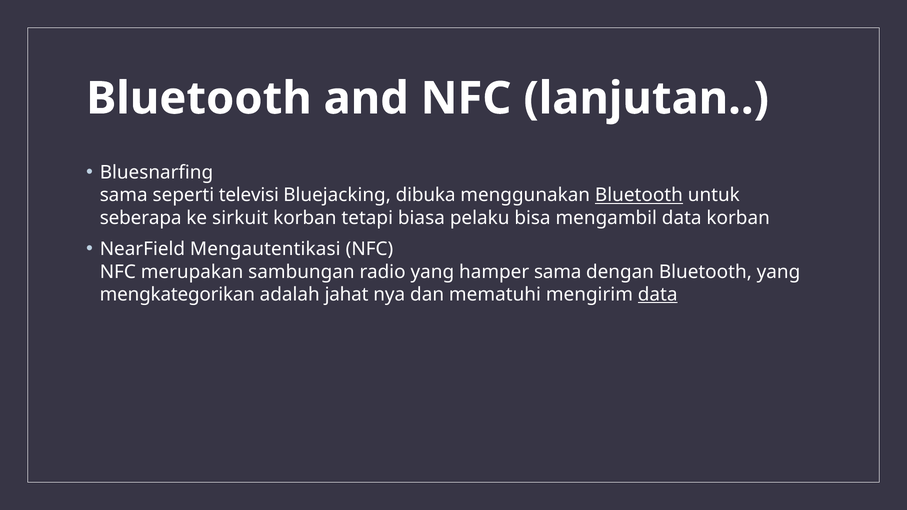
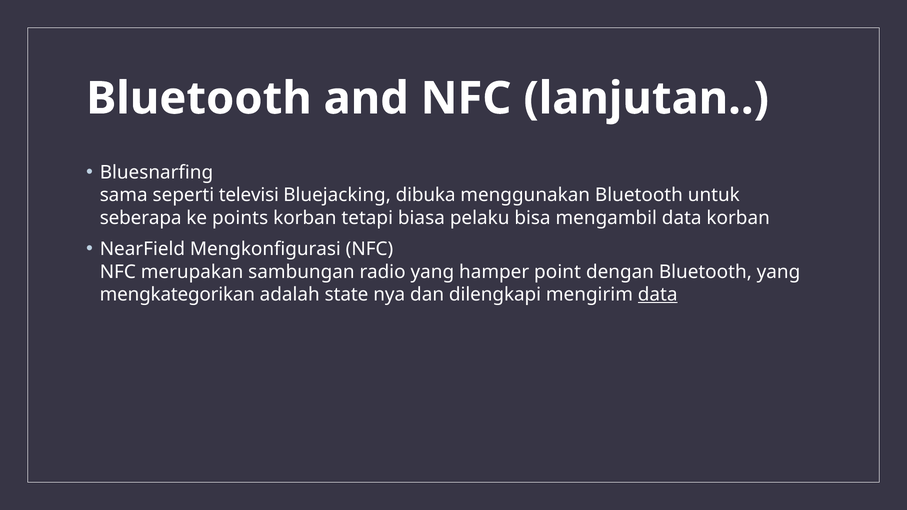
Bluetooth at (639, 195) underline: present -> none
sirkuit: sirkuit -> points
Mengautentikasi: Mengautentikasi -> Mengkonfigurasi
hamper sama: sama -> point
jahat: jahat -> state
mematuhi: mematuhi -> dilengkapi
